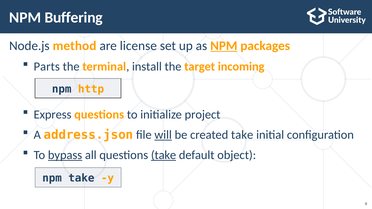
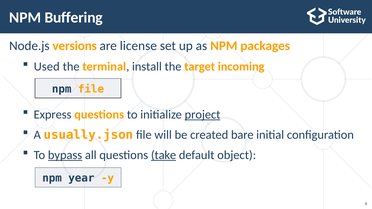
method: method -> versions
NPM at (224, 46) underline: present -> none
Parts: Parts -> Used
npm http: http -> file
project underline: none -> present
address.json: address.json -> usually.json
will underline: present -> none
created take: take -> bare
npm take: take -> year
